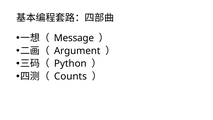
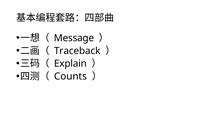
Argument: Argument -> Traceback
Python: Python -> Explain
